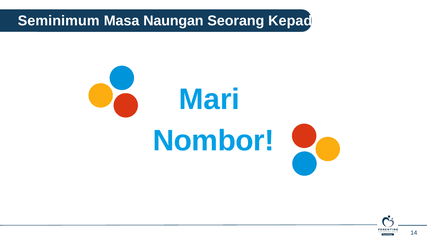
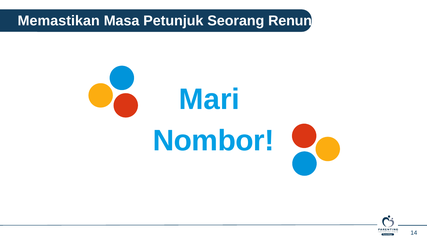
Seminimum: Seminimum -> Memastikan
Naungan: Naungan -> Petunjuk
Kepada: Kepada -> Renung
